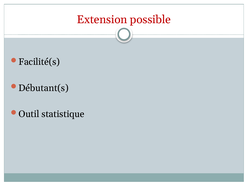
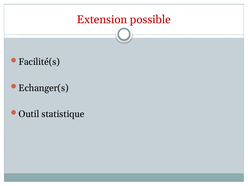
Débutant(s: Débutant(s -> Echanger(s
